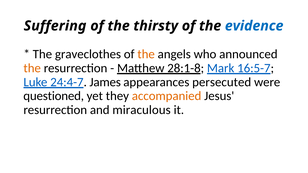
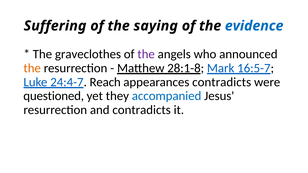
thirsty: thirsty -> saying
the at (146, 54) colour: orange -> purple
James: James -> Reach
appearances persecuted: persecuted -> contradicts
accompanied colour: orange -> blue
and miraculous: miraculous -> contradicts
